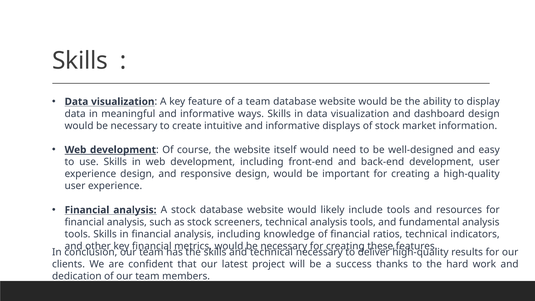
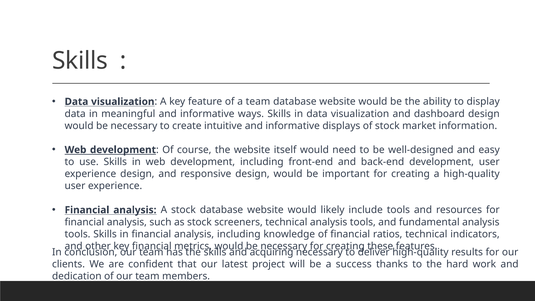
and technical: technical -> acquiring
